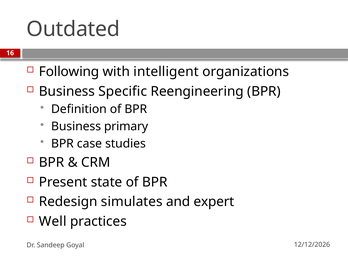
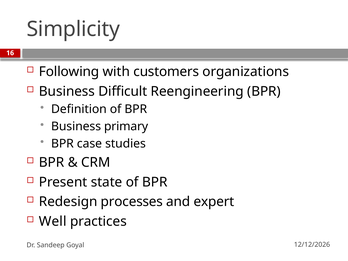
Outdated: Outdated -> Simplicity
intelligent: intelligent -> customers
Specific: Specific -> Difficult
simulates: simulates -> processes
